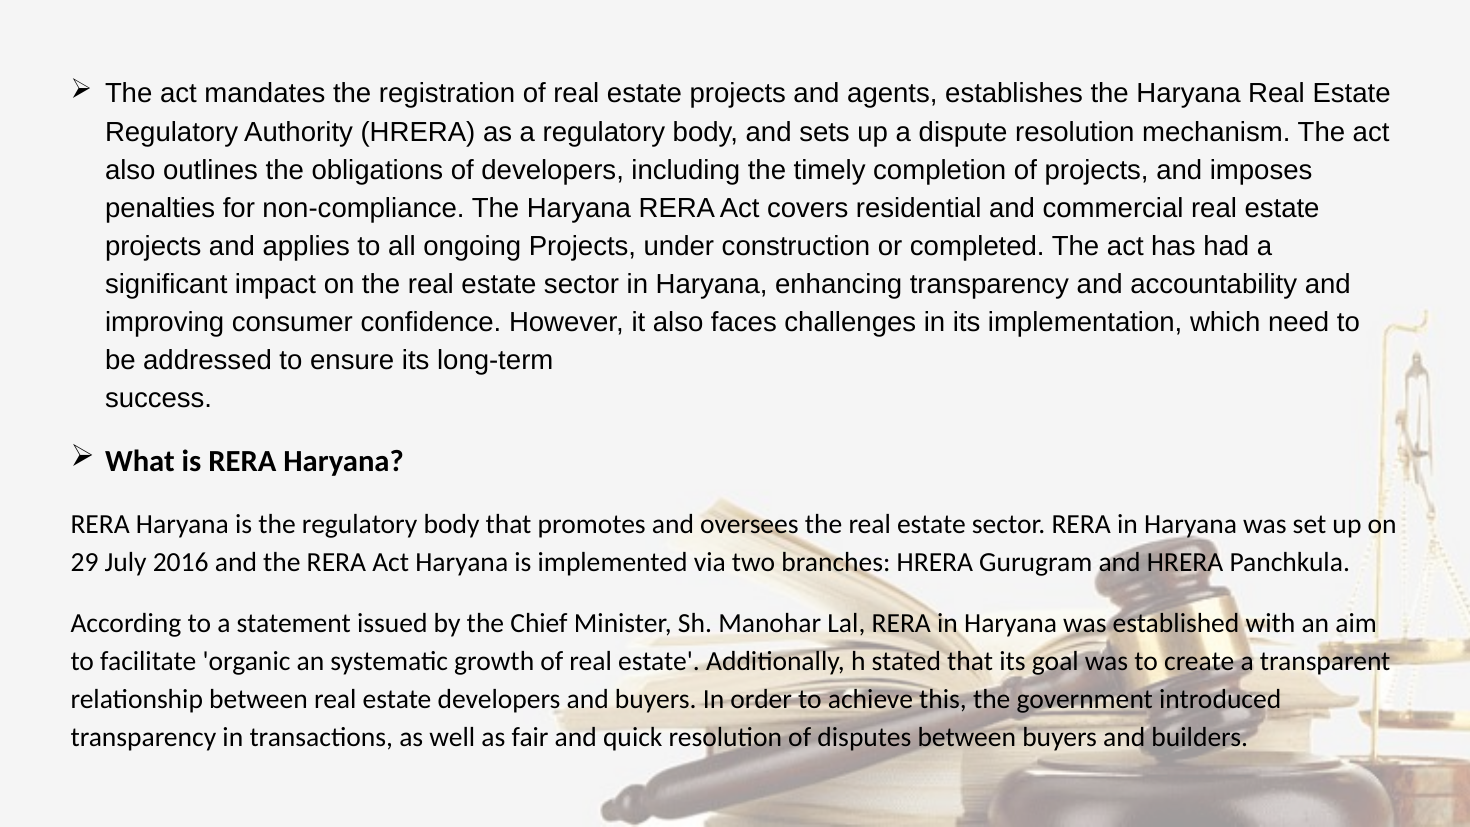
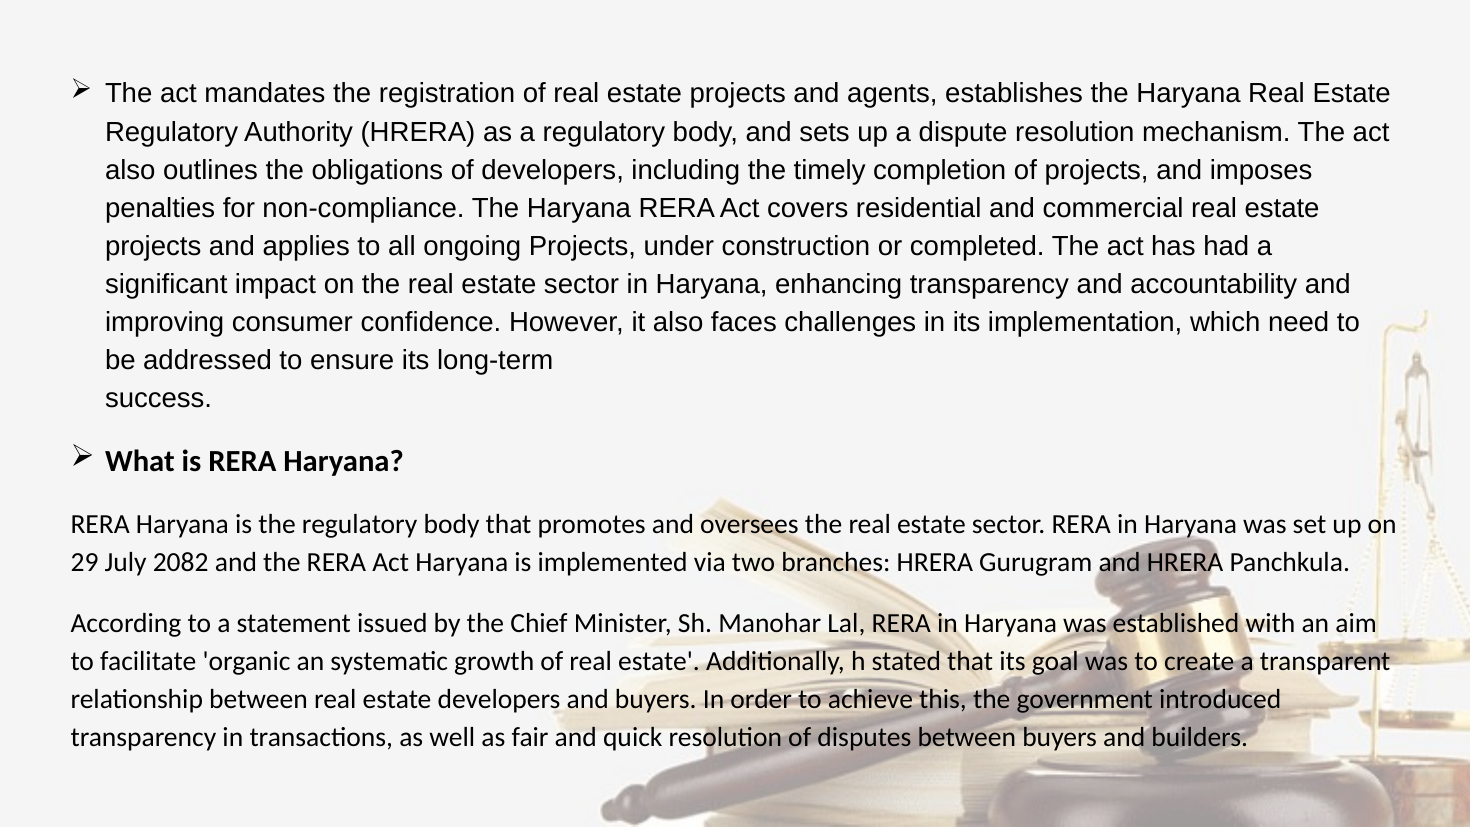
2016: 2016 -> 2082
